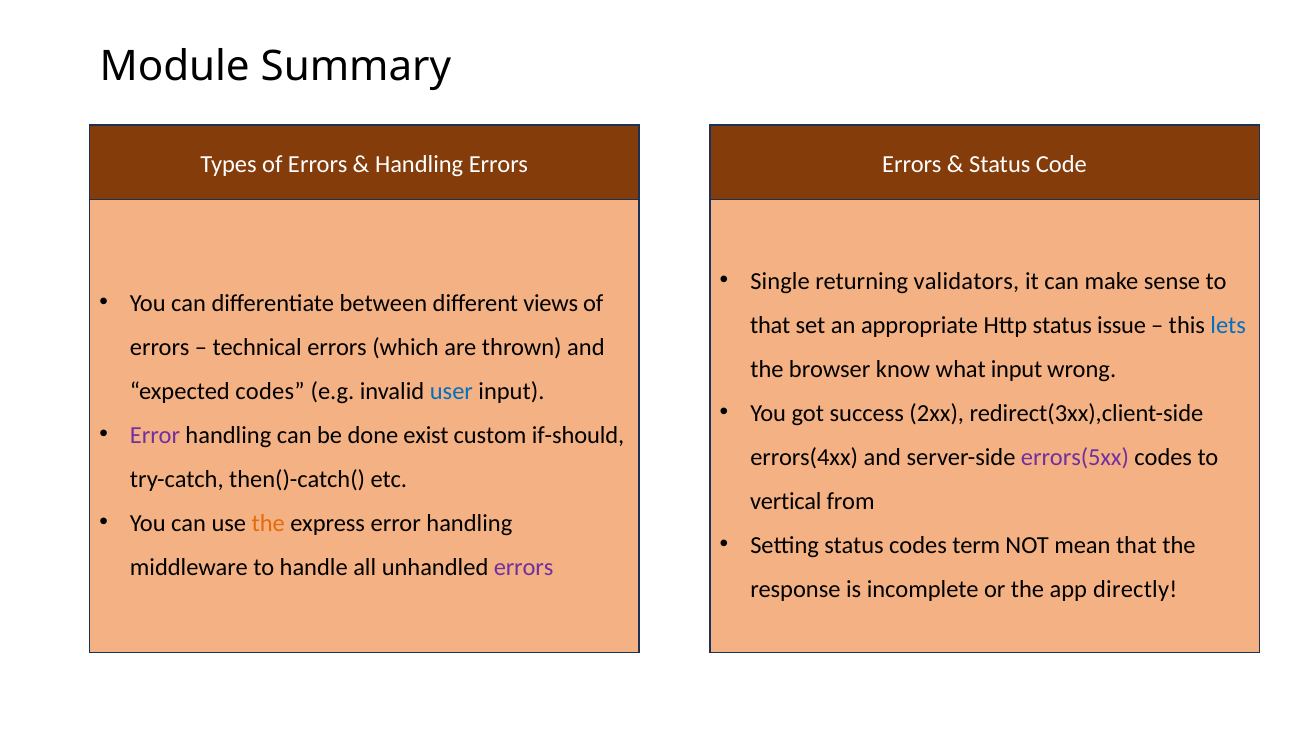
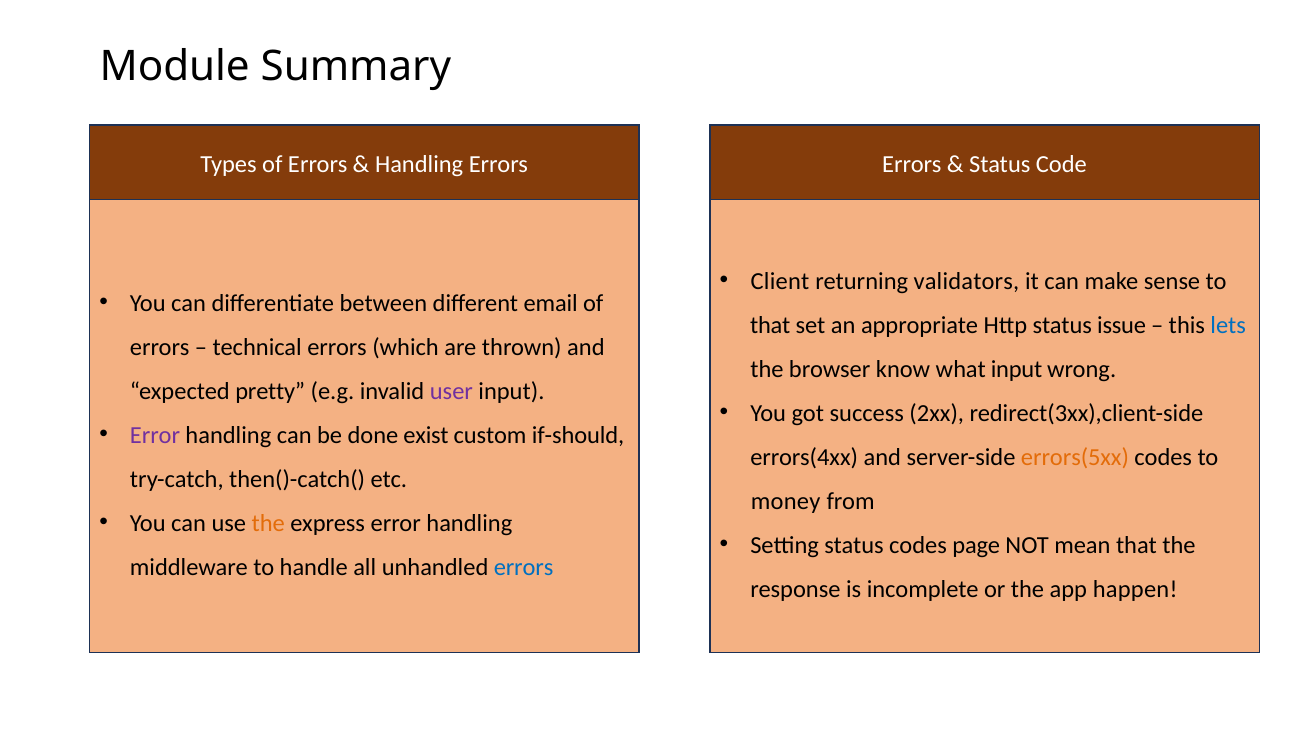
Single: Single -> Client
views: views -> email
expected codes: codes -> pretty
user colour: blue -> purple
errors(5xx colour: purple -> orange
vertical: vertical -> money
term: term -> page
errors at (524, 568) colour: purple -> blue
directly: directly -> happen
